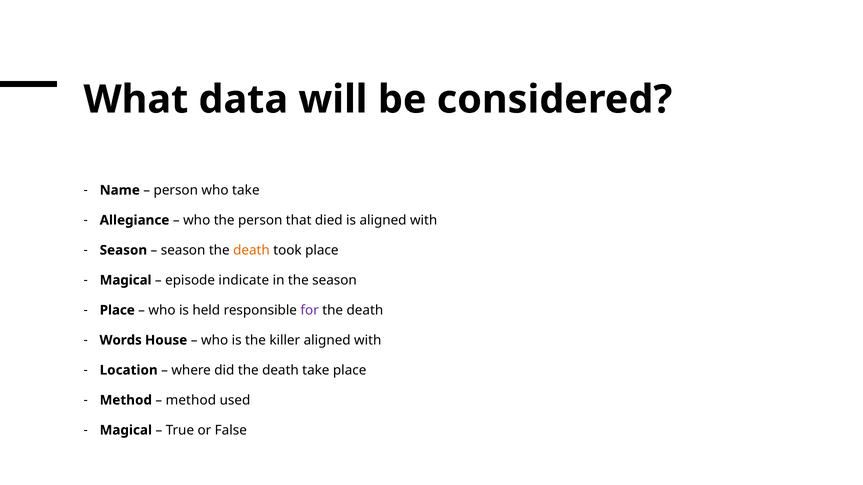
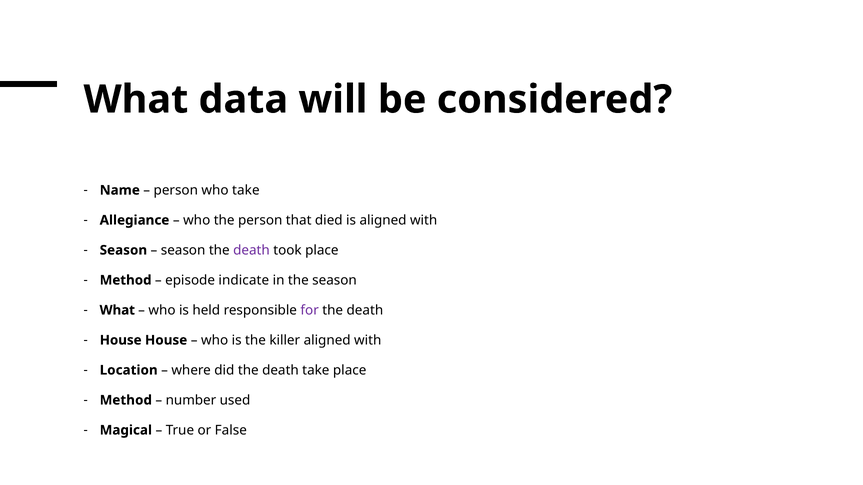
death at (251, 250) colour: orange -> purple
Magical at (126, 280): Magical -> Method
Place at (117, 310): Place -> What
Words at (121, 340): Words -> House
method at (191, 400): method -> number
